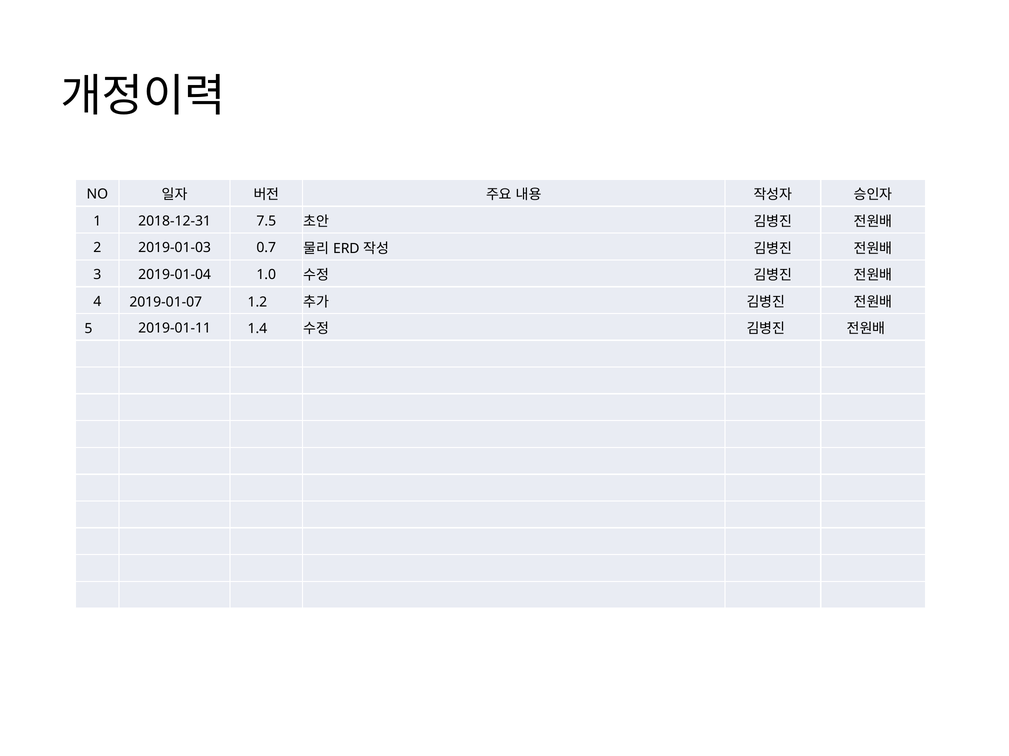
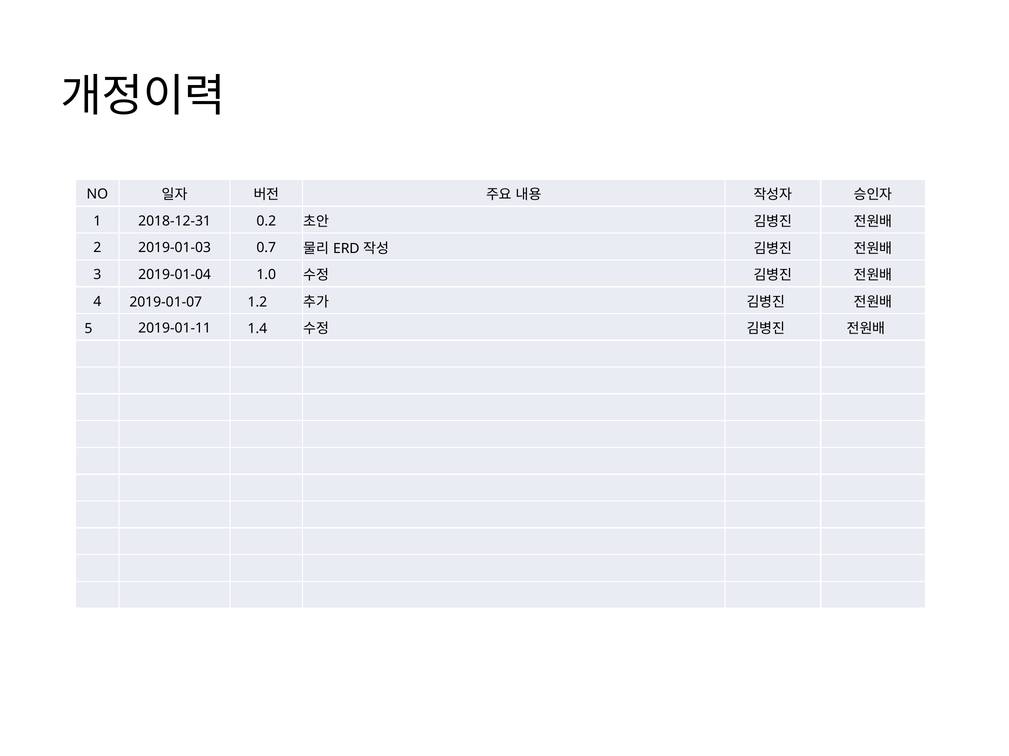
7.5: 7.5 -> 0.2
